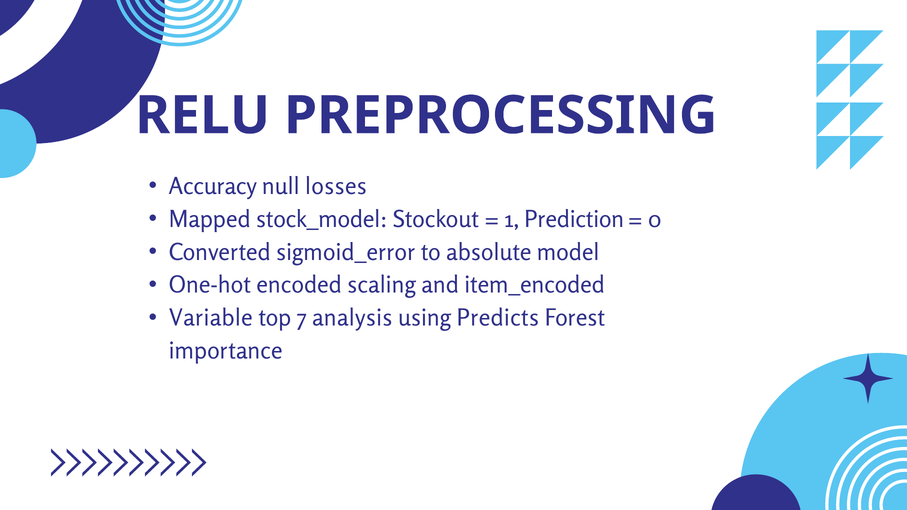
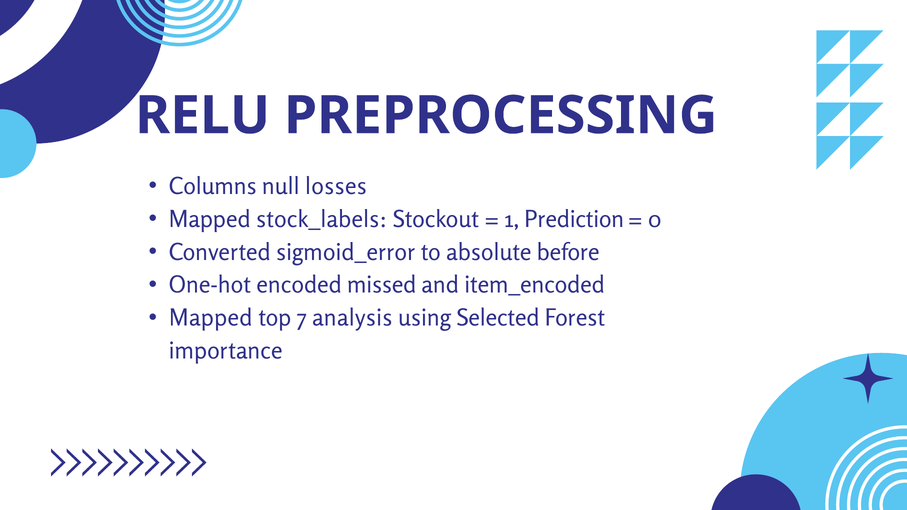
Accuracy: Accuracy -> Columns
stock_model: stock_model -> stock_labels
model: model -> before
scaling: scaling -> missed
Variable at (211, 318): Variable -> Mapped
Predicts: Predicts -> Selected
